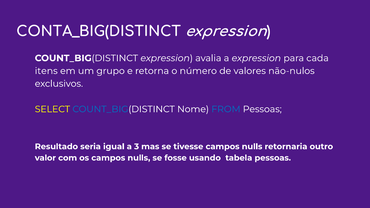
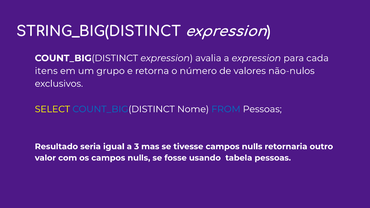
CONTA_BIG(DISTINCT: CONTA_BIG(DISTINCT -> STRING_BIG(DISTINCT
